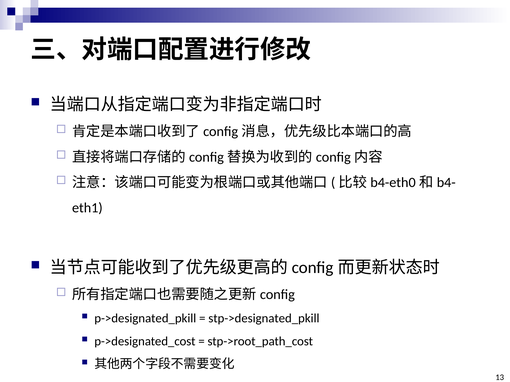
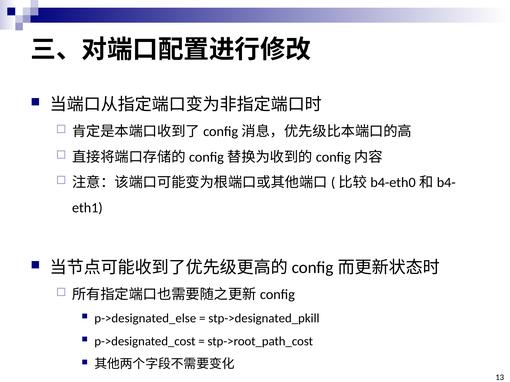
p->designated_pkill: p->designated_pkill -> p->designated_else
